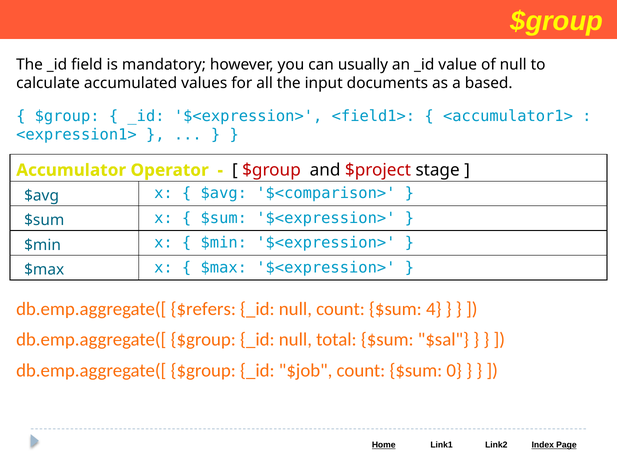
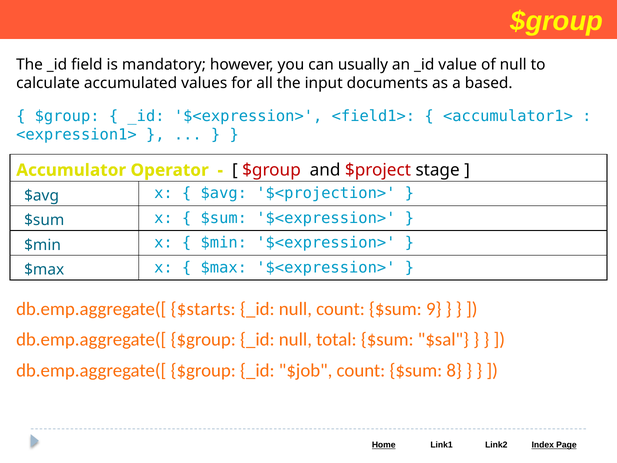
$<comparison>: $<comparison> -> $<projection>
$refers: $refers -> $starts
4: 4 -> 9
0: 0 -> 8
